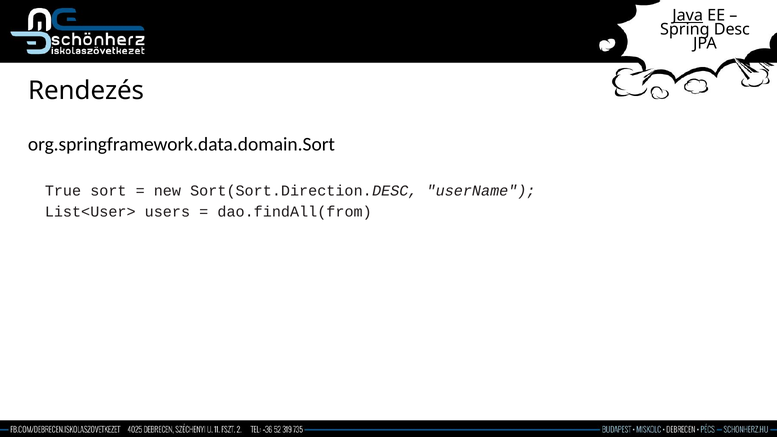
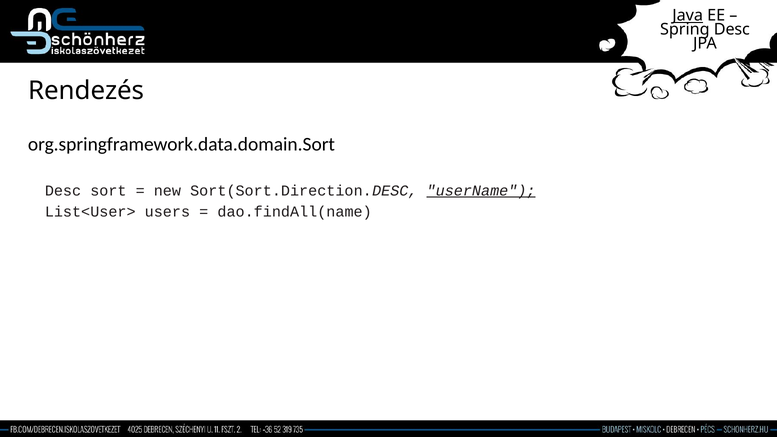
True at (63, 191): True -> Desc
userName underline: none -> present
dao.findAll(from: dao.findAll(from -> dao.findAll(name
